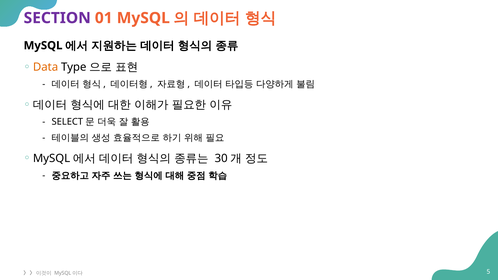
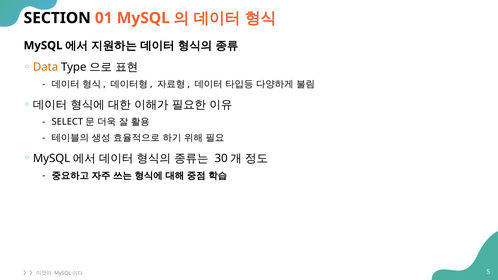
SECTION colour: purple -> black
